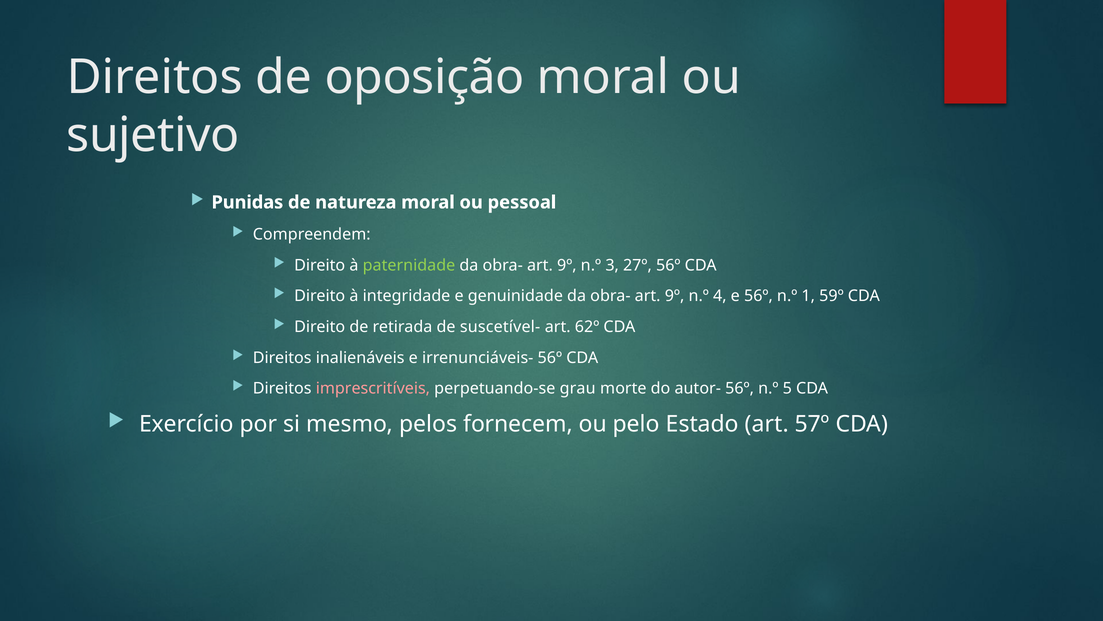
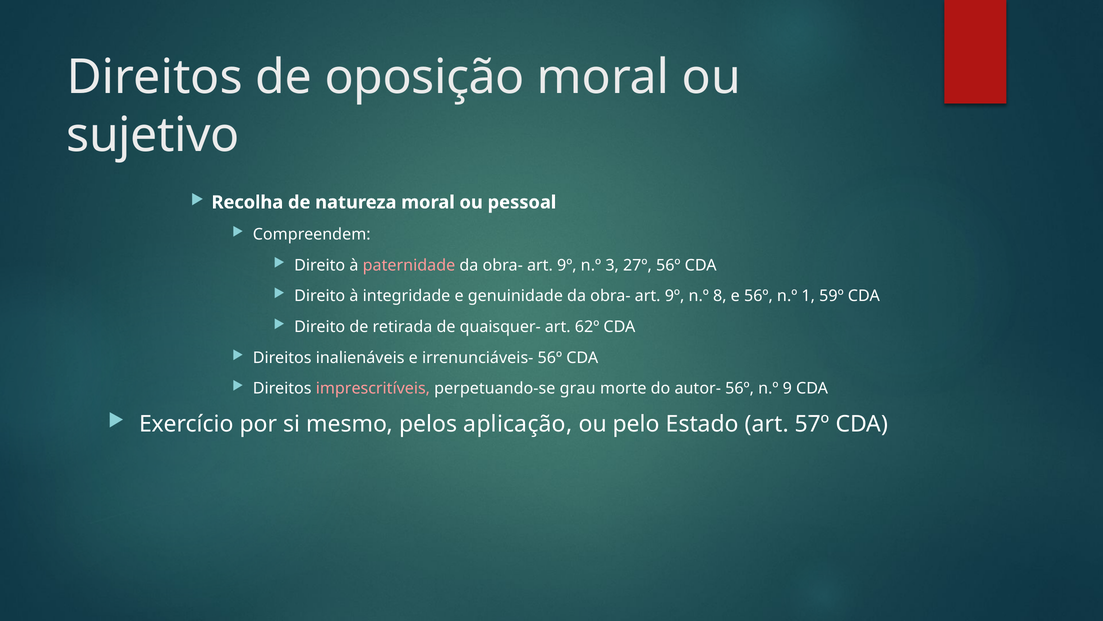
Punidas: Punidas -> Recolha
paternidade colour: light green -> pink
4: 4 -> 8
suscetível-: suscetível- -> quaisquer-
5: 5 -> 9
fornecem: fornecem -> aplicação
